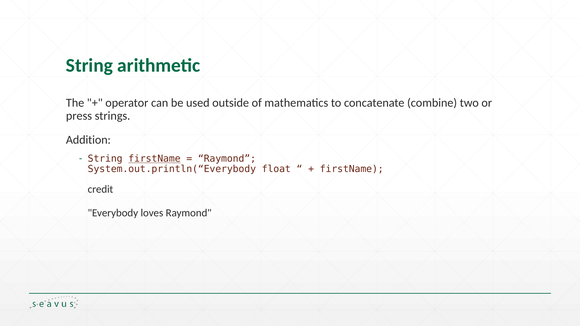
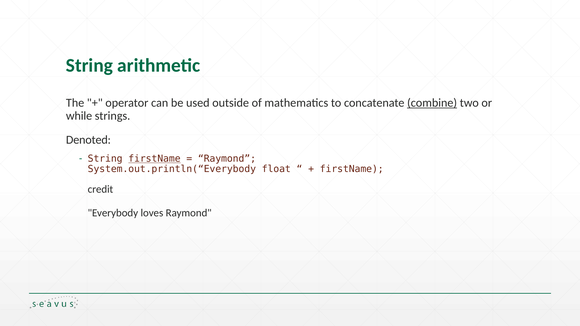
combine underline: none -> present
press: press -> while
Addition: Addition -> Denoted
